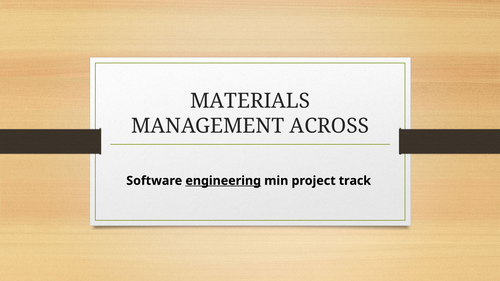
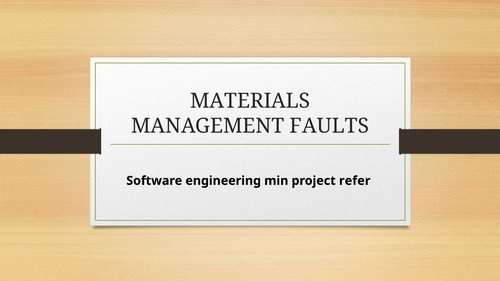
ACROSS: ACROSS -> FAULTS
engineering underline: present -> none
track: track -> refer
